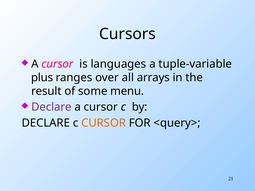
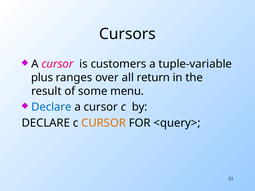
languages: languages -> customers
arrays: arrays -> return
Declare at (51, 107) colour: purple -> blue
